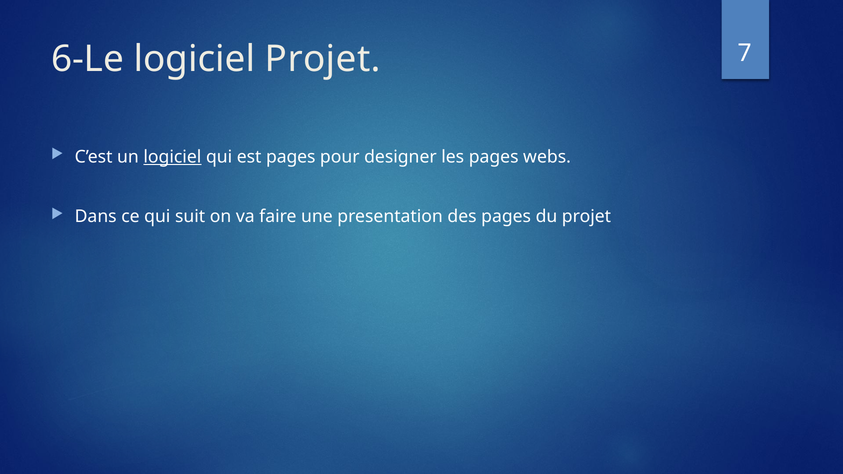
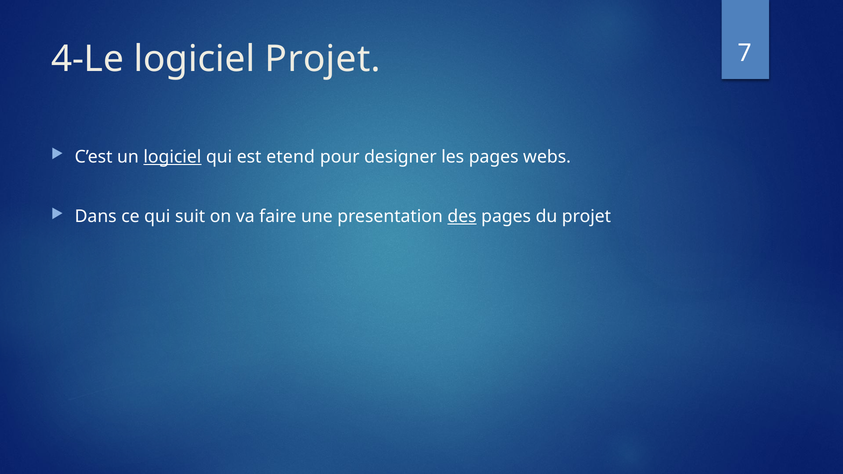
6-Le: 6-Le -> 4-Le
est pages: pages -> etend
des underline: none -> present
